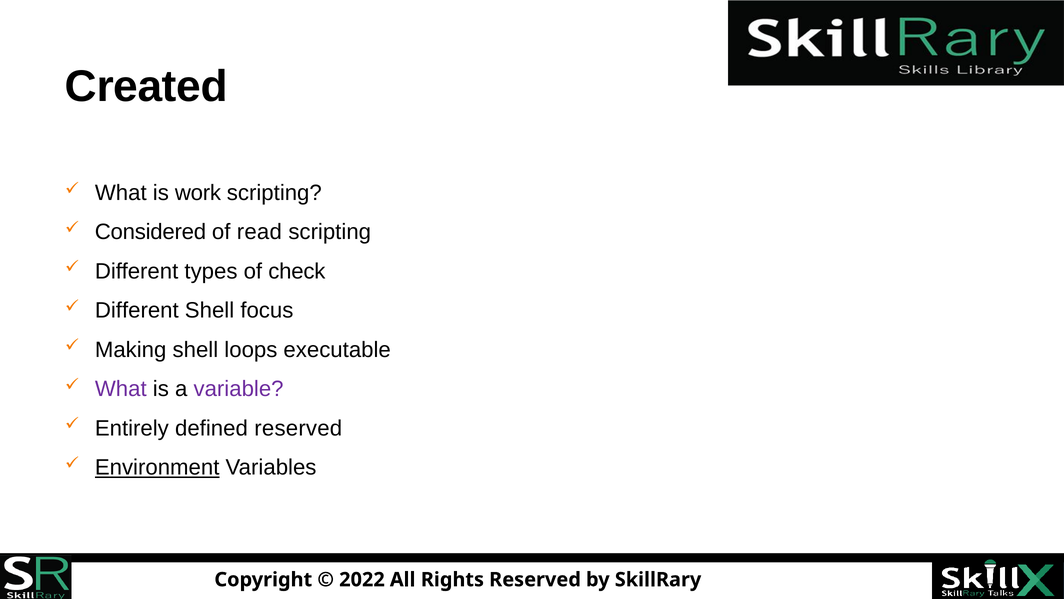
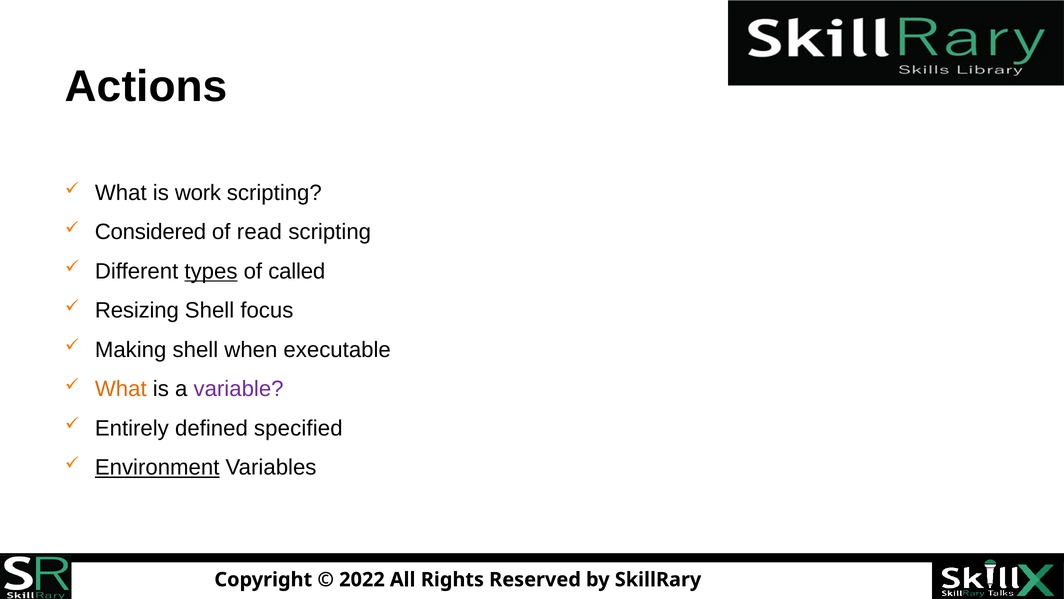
Created: Created -> Actions
types underline: none -> present
check: check -> called
Different at (137, 310): Different -> Resizing
loops: loops -> when
What at (121, 389) colour: purple -> orange
defined reserved: reserved -> specified
